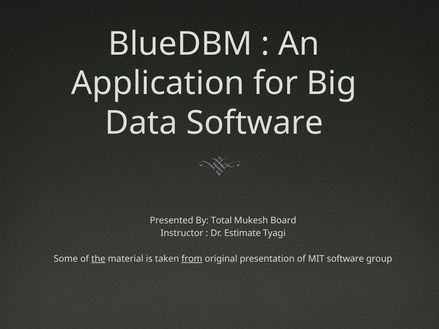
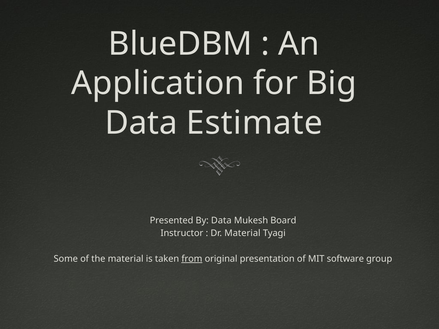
Data Software: Software -> Estimate
By Total: Total -> Data
Dr Estimate: Estimate -> Material
the underline: present -> none
